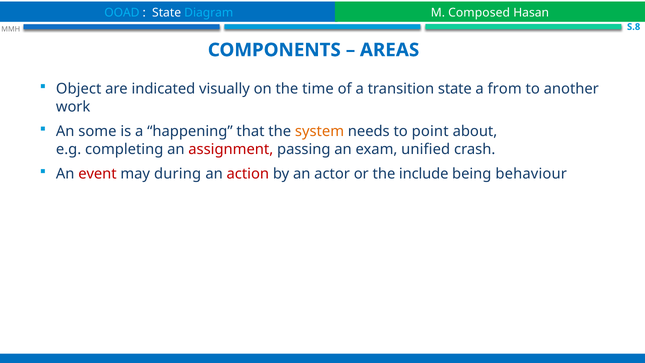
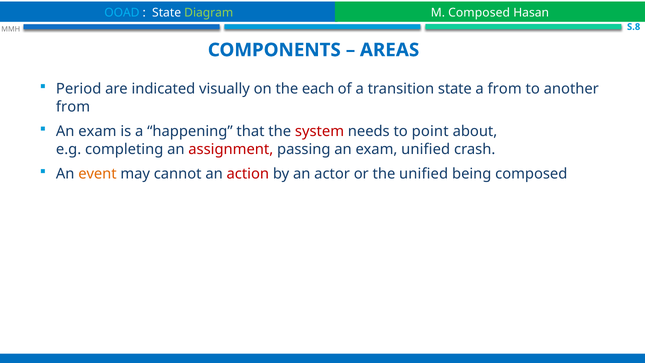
Diagram colour: light blue -> light green
Object: Object -> Period
time: time -> each
work at (73, 107): work -> from
some at (97, 131): some -> exam
system colour: orange -> red
event colour: red -> orange
during: during -> cannot
the include: include -> unified
being behaviour: behaviour -> composed
